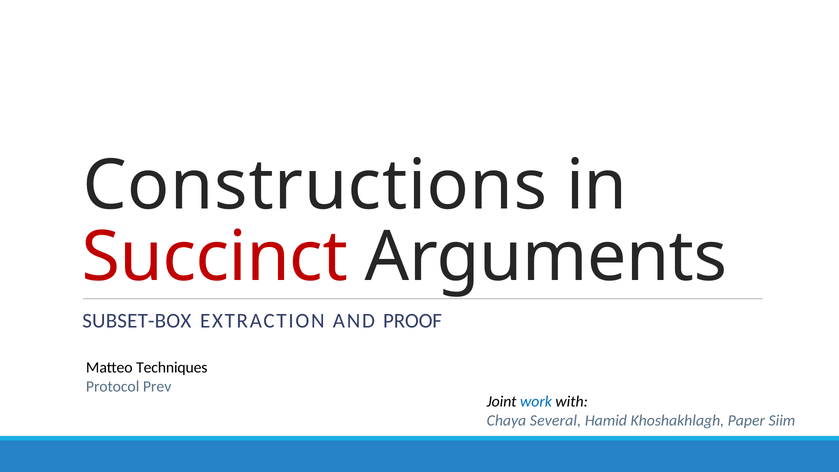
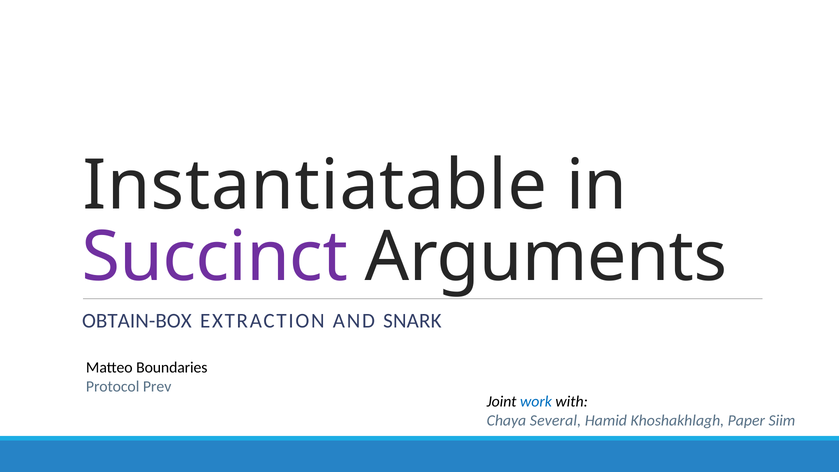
Constructions: Constructions -> Instantiatable
Succinct colour: red -> purple
SUBSET-BOX: SUBSET-BOX -> OBTAIN-BOX
PROOF: PROOF -> SNARK
Techniques: Techniques -> Boundaries
